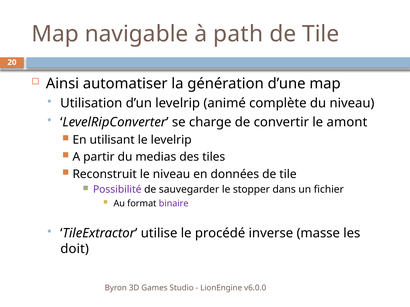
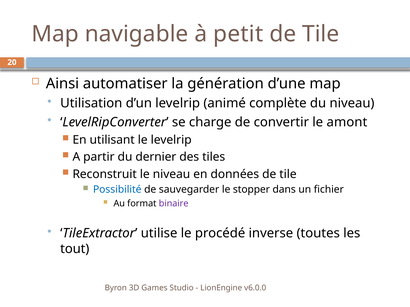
path: path -> petit
medias: medias -> dernier
Possibilité colour: purple -> blue
masse: masse -> toutes
doit: doit -> tout
